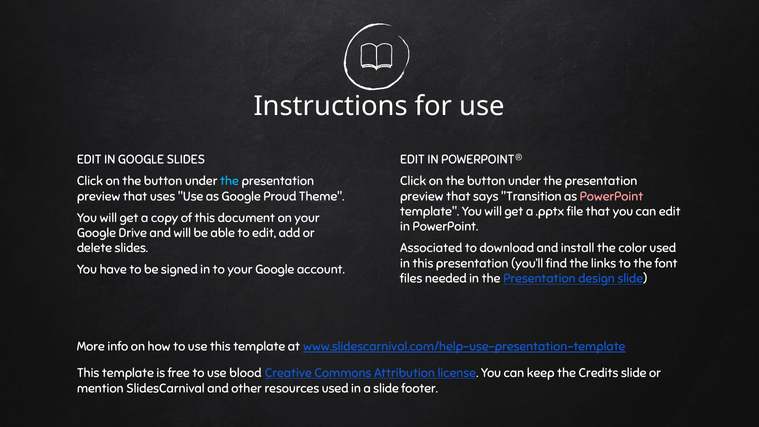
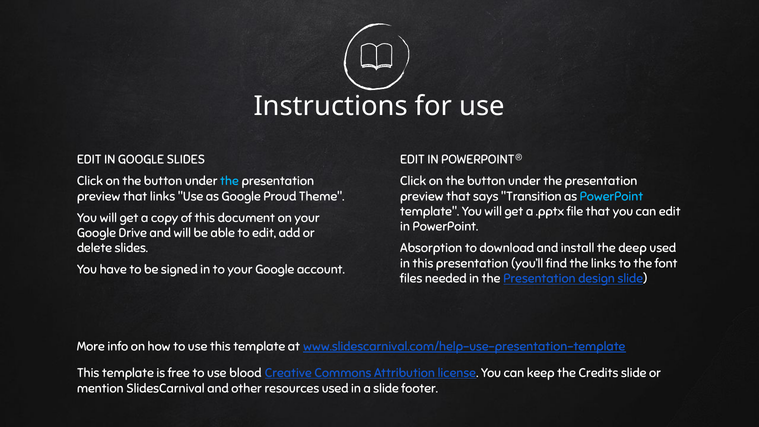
that uses: uses -> links
PowerPoint at (611, 196) colour: pink -> light blue
Associated: Associated -> Absorption
color: color -> deep
